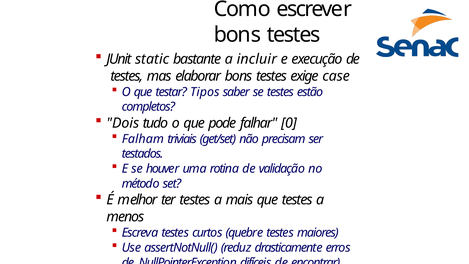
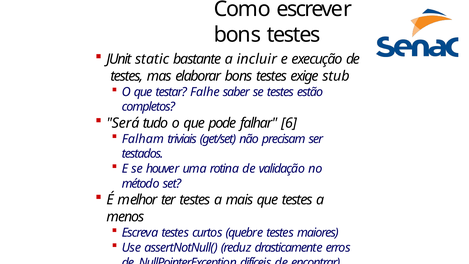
case: case -> stub
Tipos: Tipos -> Falhe
Dois: Dois -> Será
0: 0 -> 6
